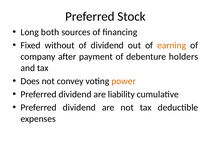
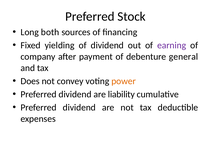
without: without -> yielding
earning colour: orange -> purple
holders: holders -> general
